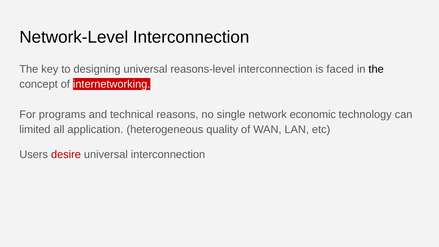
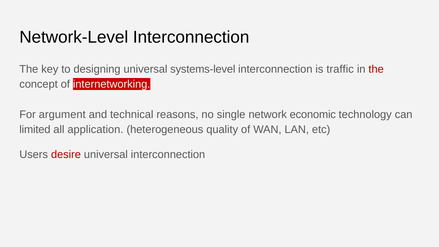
reasons-level: reasons-level -> systems-level
faced: faced -> traffic
the at (376, 69) colour: black -> red
programs: programs -> argument
